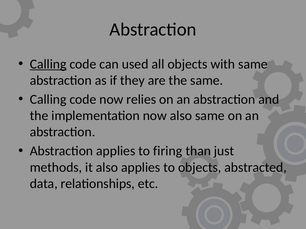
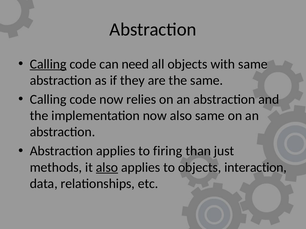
used: used -> need
also at (107, 168) underline: none -> present
abstracted: abstracted -> interaction
